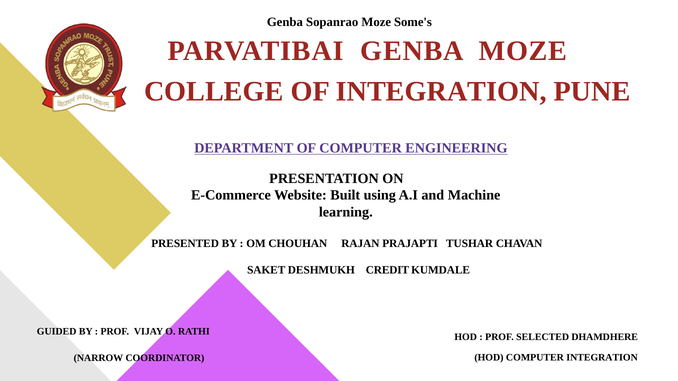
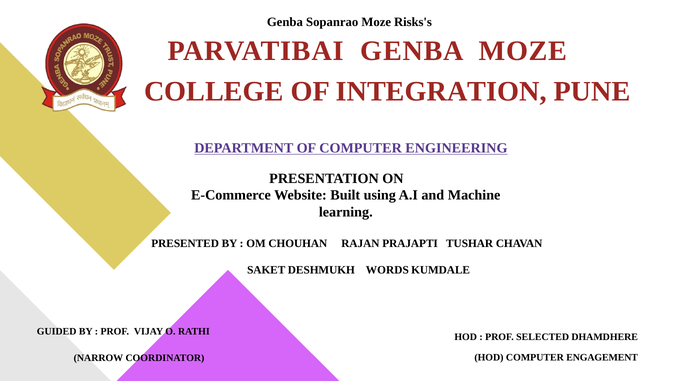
Some's: Some's -> Risks's
CREDIT: CREDIT -> WORDS
COMPUTER INTEGRATION: INTEGRATION -> ENGAGEMENT
